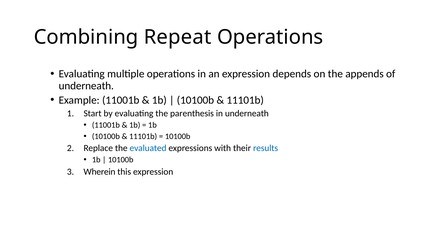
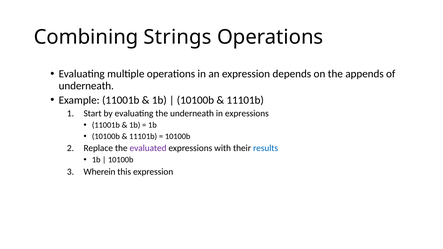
Repeat: Repeat -> Strings
the parenthesis: parenthesis -> underneath
in underneath: underneath -> expressions
evaluated colour: blue -> purple
